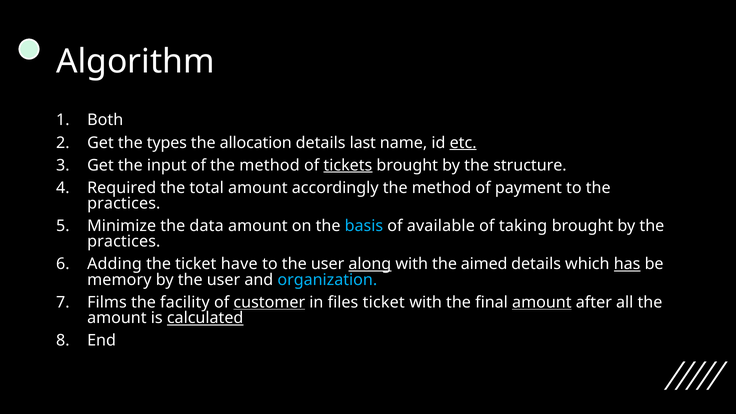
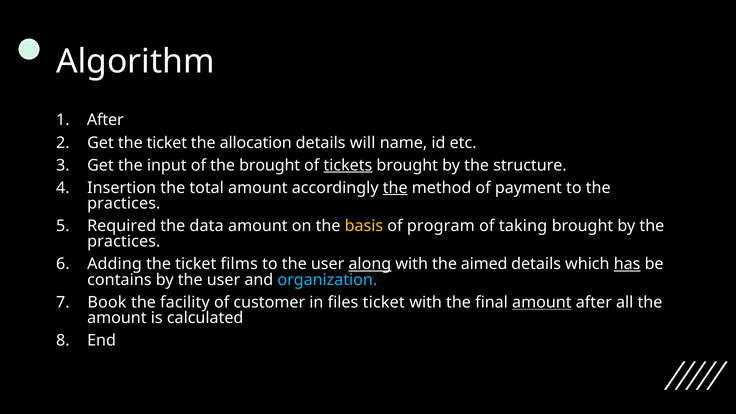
Both at (105, 120): Both -> After
Get the types: types -> ticket
last: last -> will
etc underline: present -> none
of the method: method -> brought
Required: Required -> Insertion
the at (395, 188) underline: none -> present
Minimize: Minimize -> Required
basis colour: light blue -> yellow
available: available -> program
have: have -> films
memory: memory -> contains
Films: Films -> Book
customer underline: present -> none
calculated underline: present -> none
